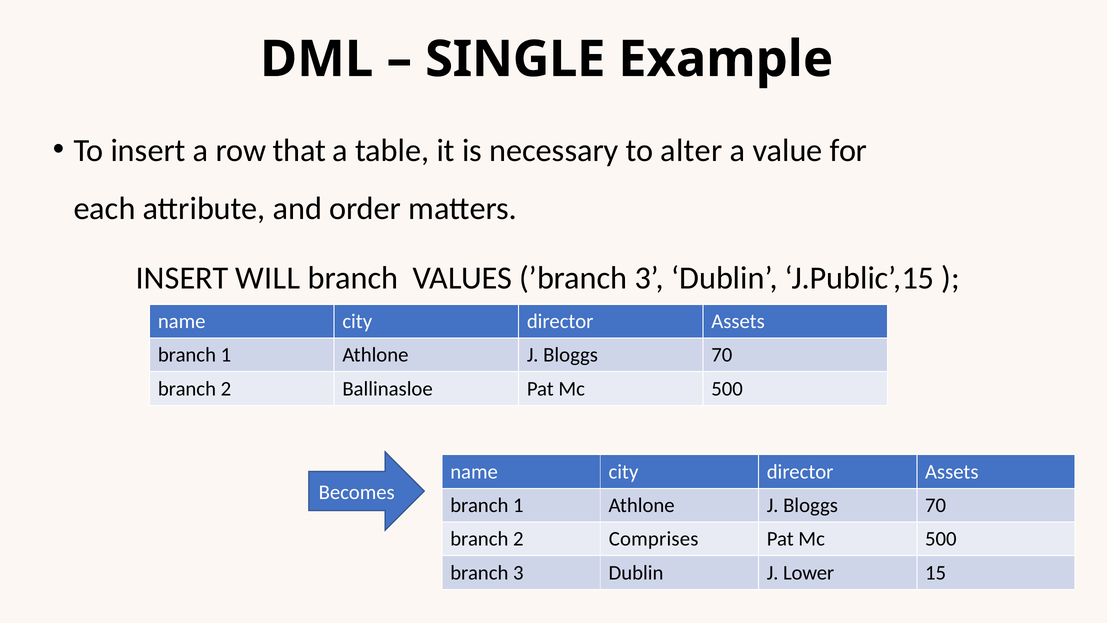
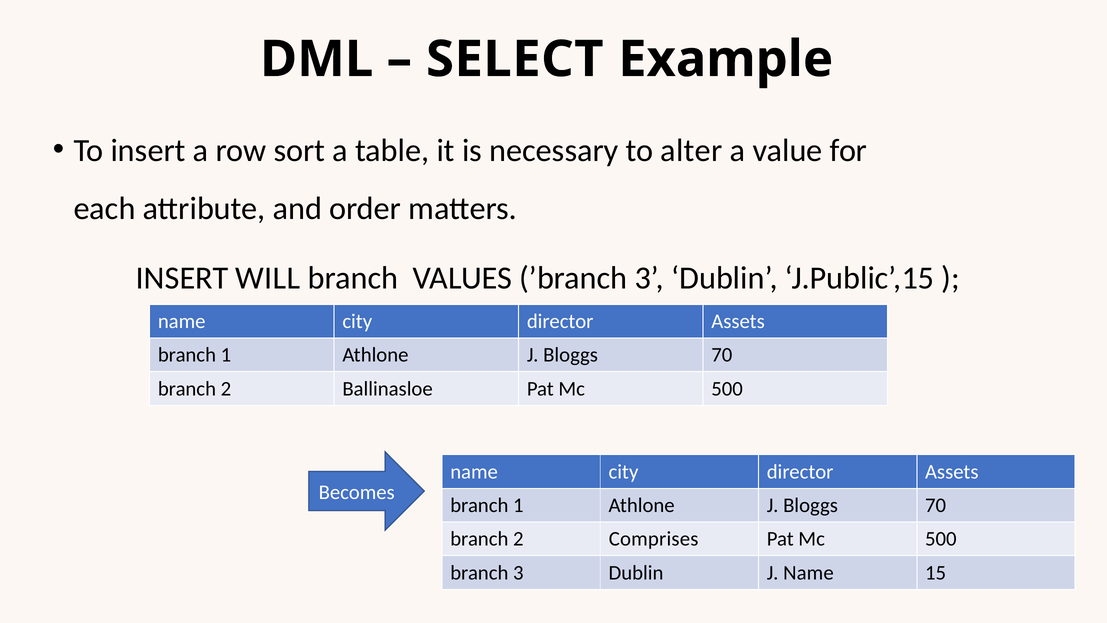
SINGLE: SINGLE -> SELECT
that: that -> sort
J Lower: Lower -> Name
